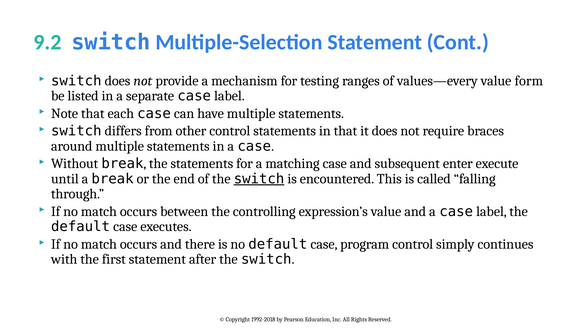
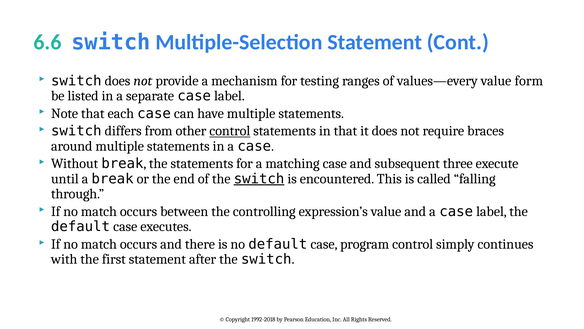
9.2: 9.2 -> 6.6
control at (230, 131) underline: none -> present
enter: enter -> three
